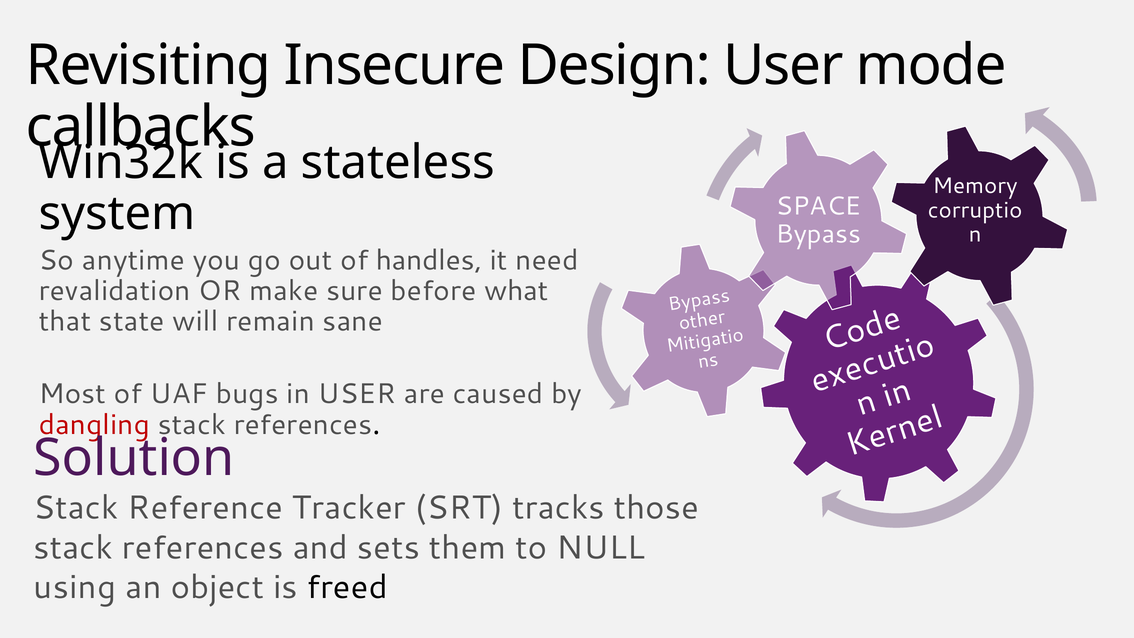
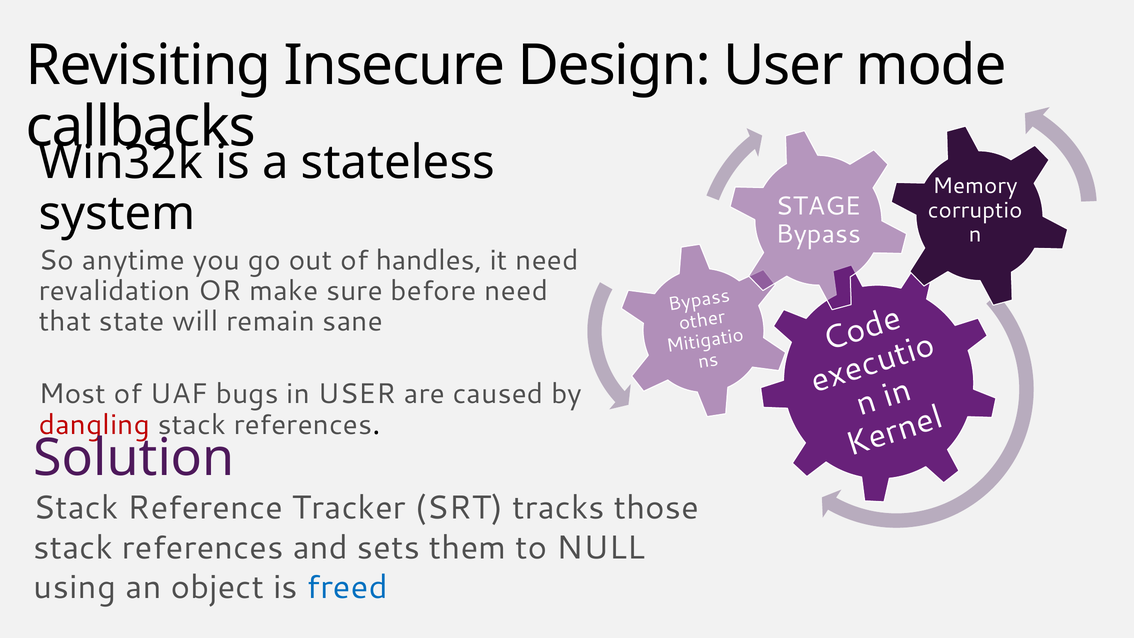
SPACE: SPACE -> STAGE
before what: what -> need
freed colour: black -> blue
